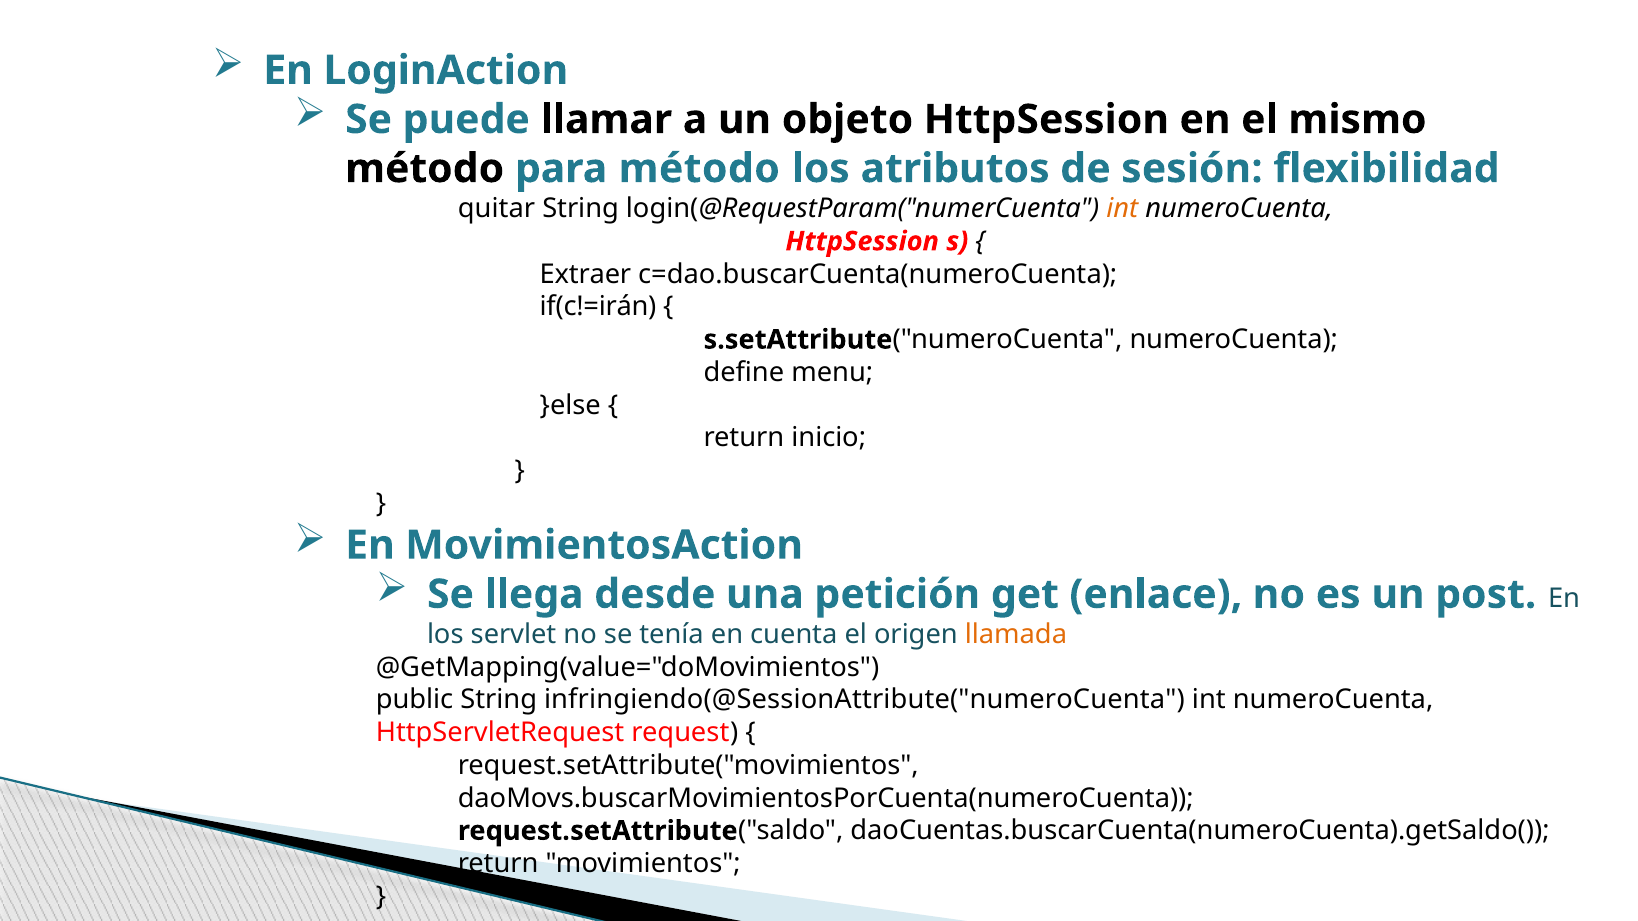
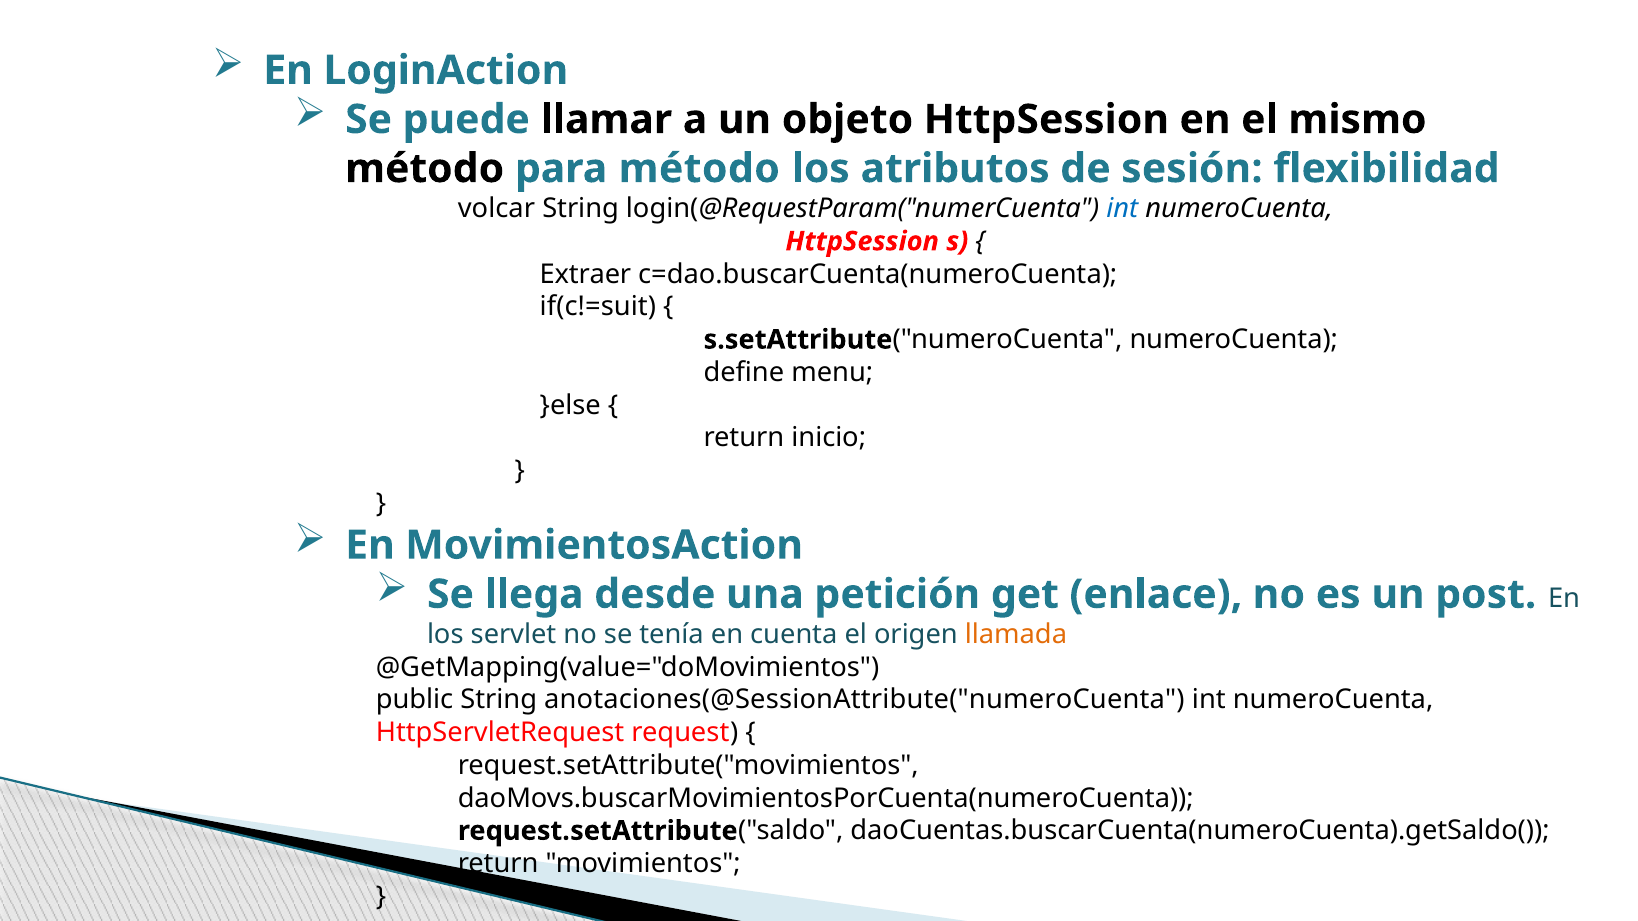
quitar: quitar -> volcar
int at (1122, 209) colour: orange -> blue
if(c!=irán: if(c!=irán -> if(c!=suit
infringiendo(@SessionAttribute("numeroCuenta: infringiendo(@SessionAttribute("numeroCuenta -> anotaciones(@SessionAttribute("numeroCuenta
